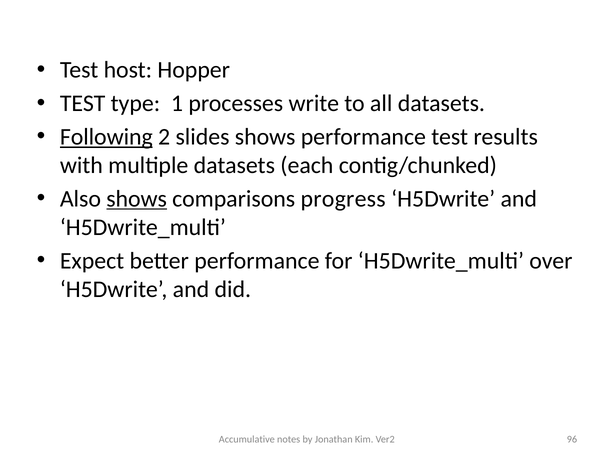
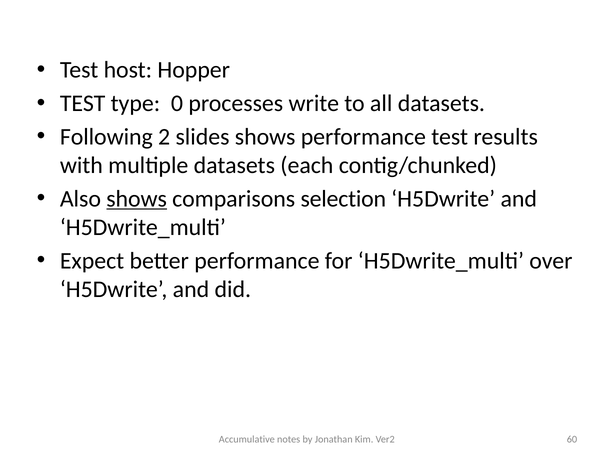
1: 1 -> 0
Following underline: present -> none
progress: progress -> selection
96: 96 -> 60
